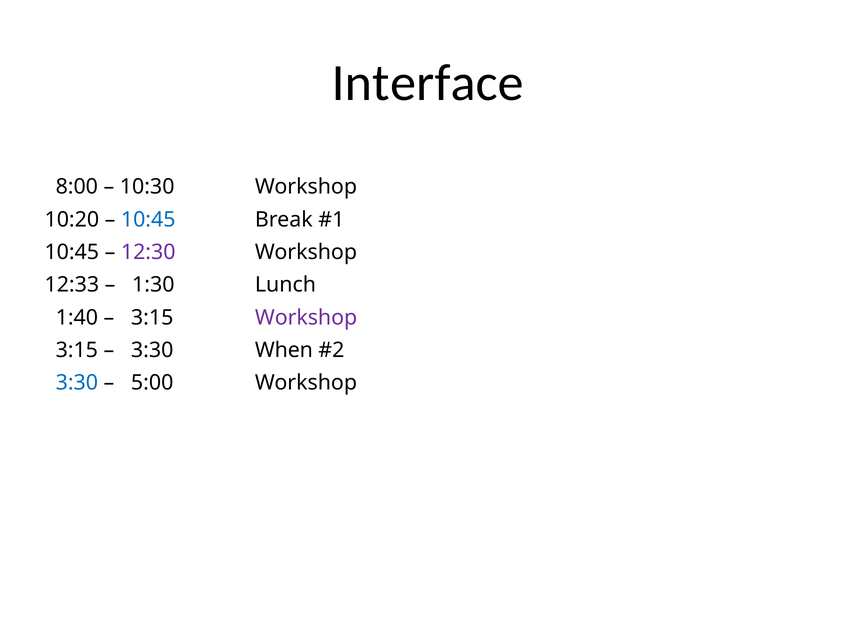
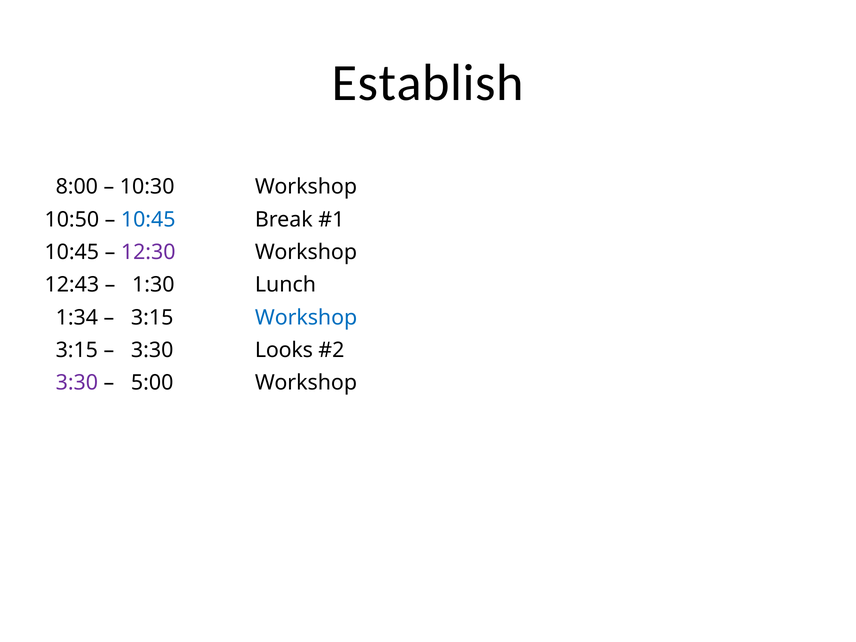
Interface: Interface -> Establish
10:20: 10:20 -> 10:50
12:33: 12:33 -> 12:43
1:40: 1:40 -> 1:34
Workshop at (306, 318) colour: purple -> blue
When: When -> Looks
3:30 at (77, 383) colour: blue -> purple
